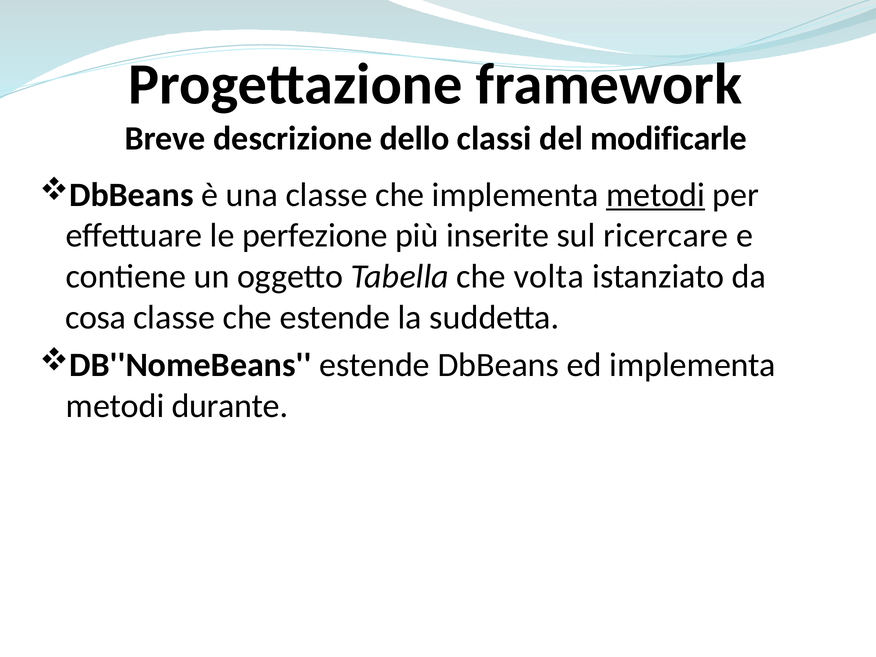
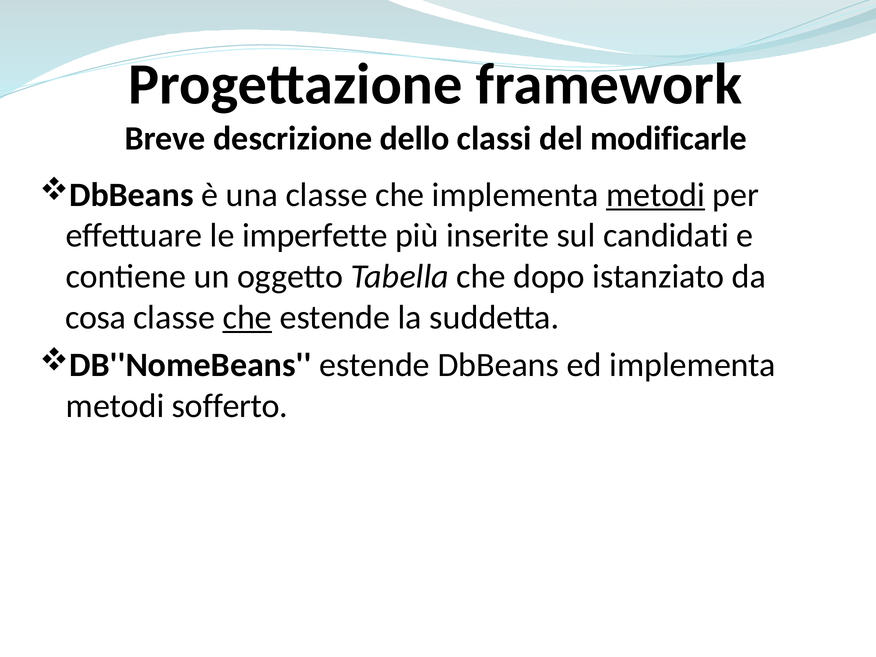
perfezione: perfezione -> imperfette
ricercare: ricercare -> candidati
volta: volta -> dopo
che at (247, 317) underline: none -> present
durante: durante -> sofferto
